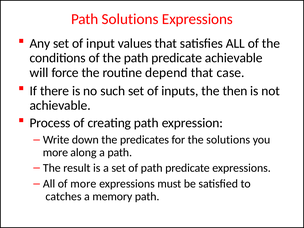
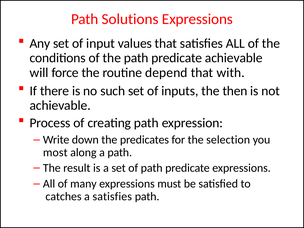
case: case -> with
the solutions: solutions -> selection
more at (55, 153): more -> most
of more: more -> many
a memory: memory -> satisfies
